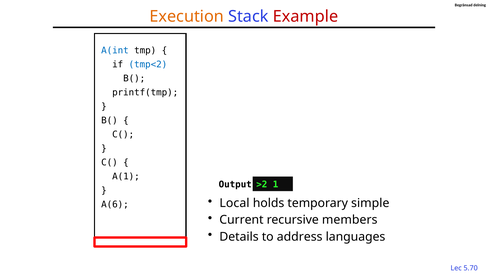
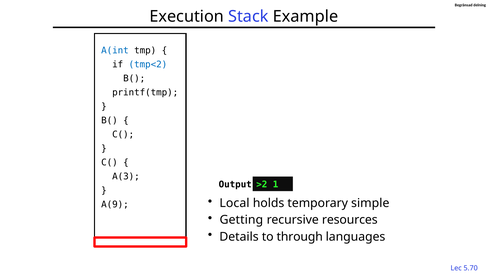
Execution colour: orange -> black
Example colour: red -> black
A(1: A(1 -> A(3
A(6: A(6 -> A(9
Current: Current -> Getting
members: members -> resources
address: address -> through
